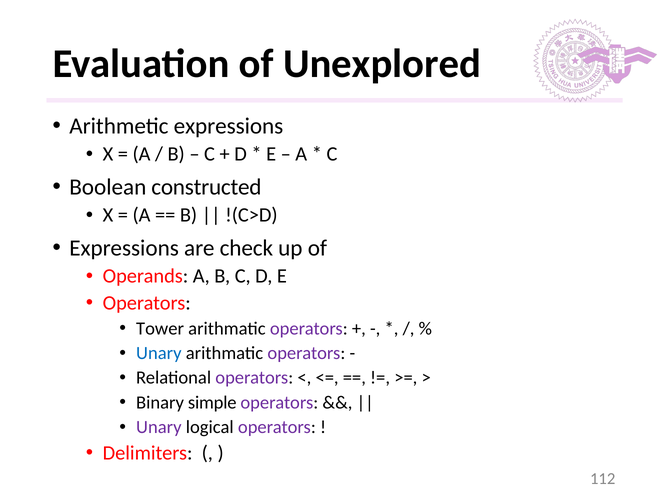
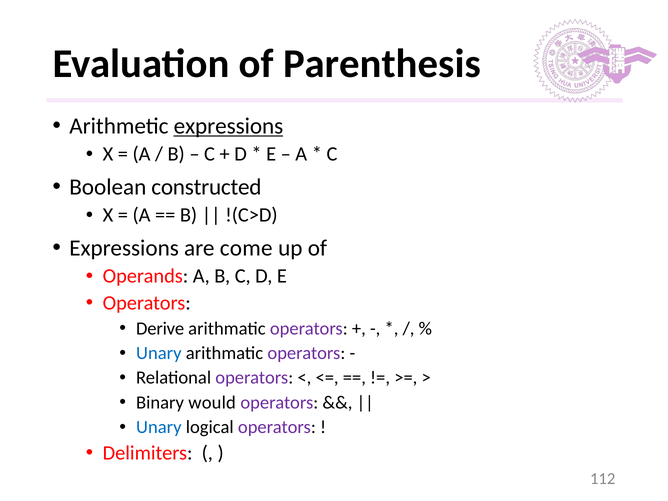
Unexplored: Unexplored -> Parenthesis
expressions at (228, 126) underline: none -> present
check: check -> come
Tower: Tower -> Derive
simple: simple -> would
Unary at (159, 427) colour: purple -> blue
